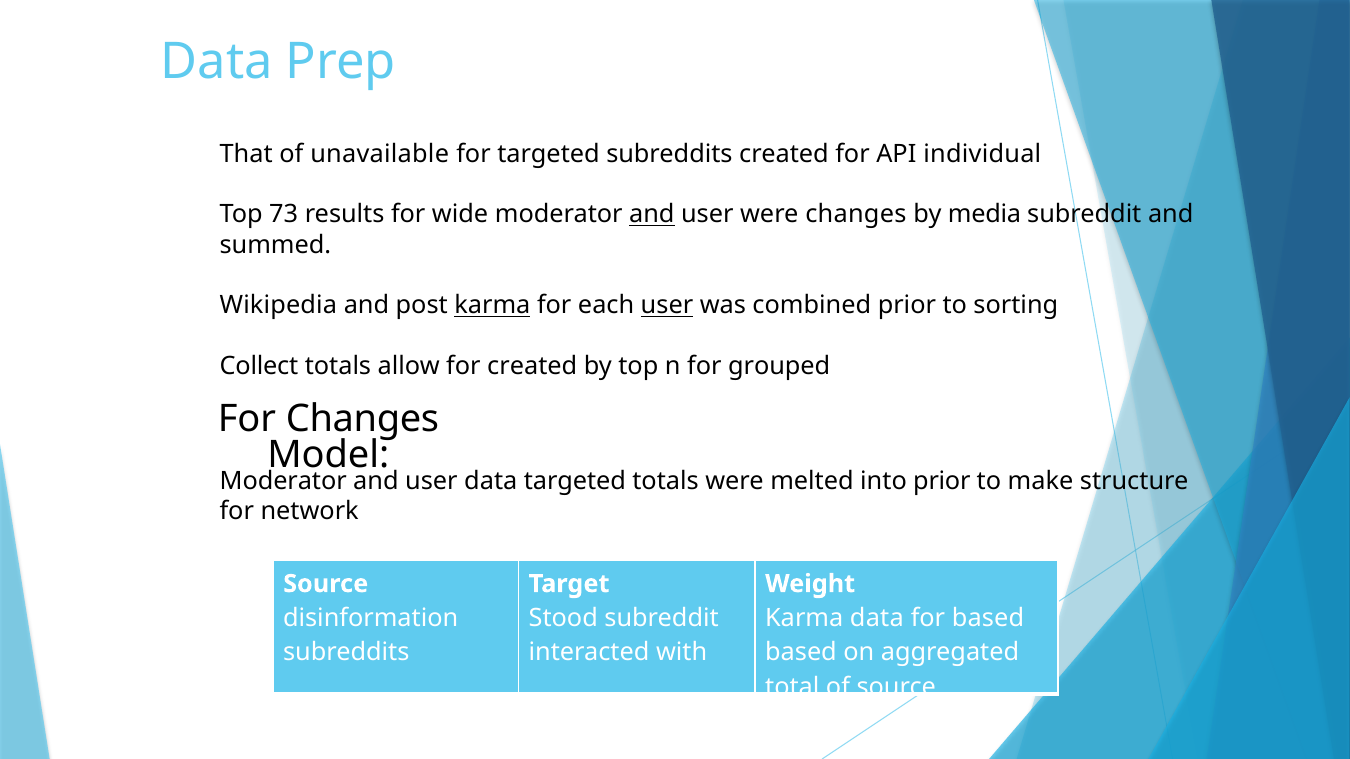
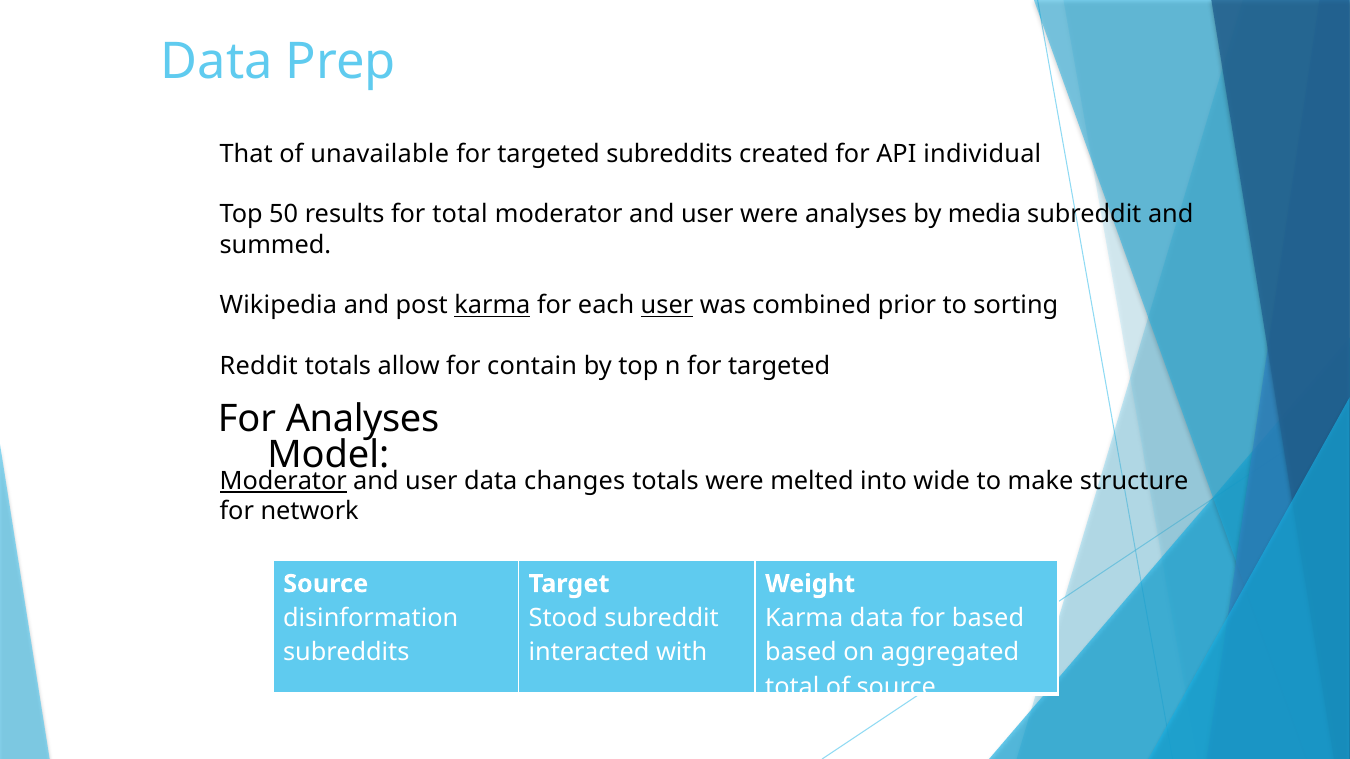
73: 73 -> 50
for wide: wide -> total
and at (652, 215) underline: present -> none
were changes: changes -> analyses
Collect: Collect -> Reddit
for created: created -> contain
n for grouped: grouped -> targeted
For Changes: Changes -> Analyses
Moderator at (283, 481) underline: none -> present
data targeted: targeted -> changes
into prior: prior -> wide
